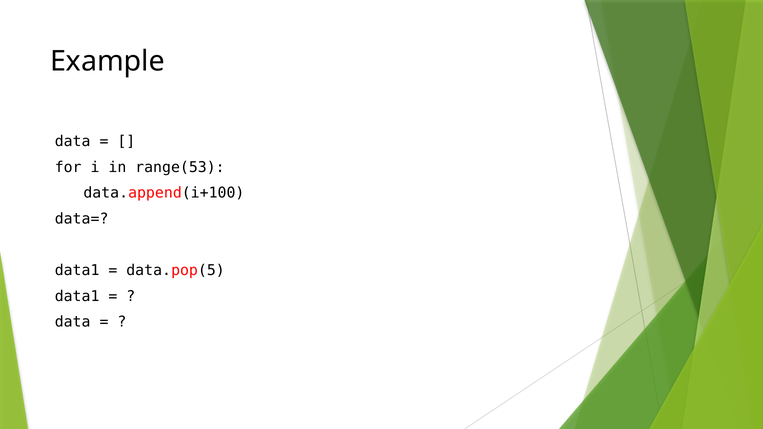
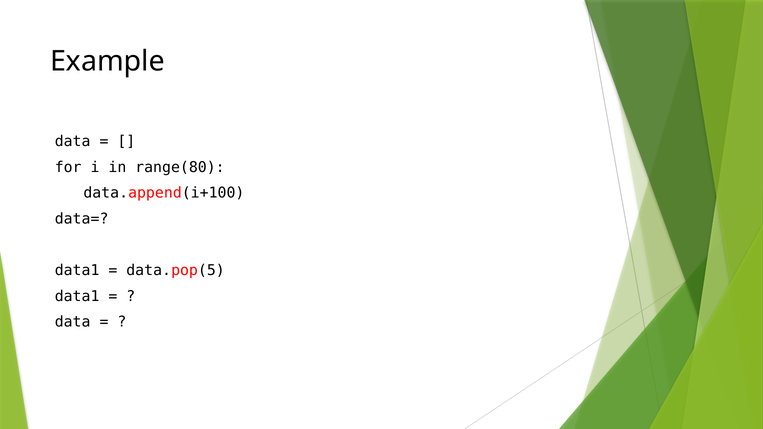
range(53: range(53 -> range(80
